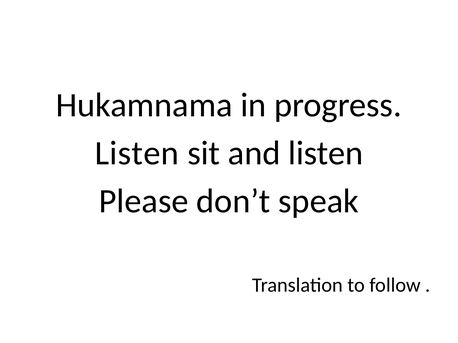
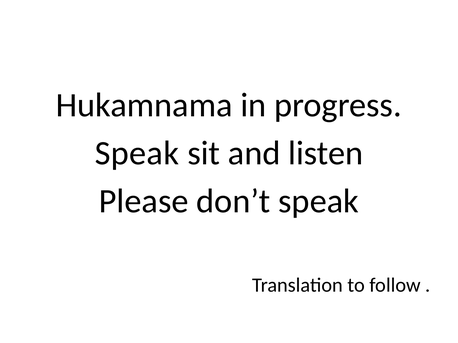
Listen at (137, 154): Listen -> Speak
